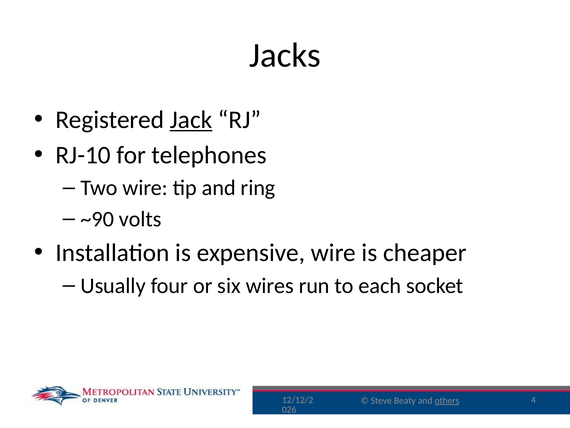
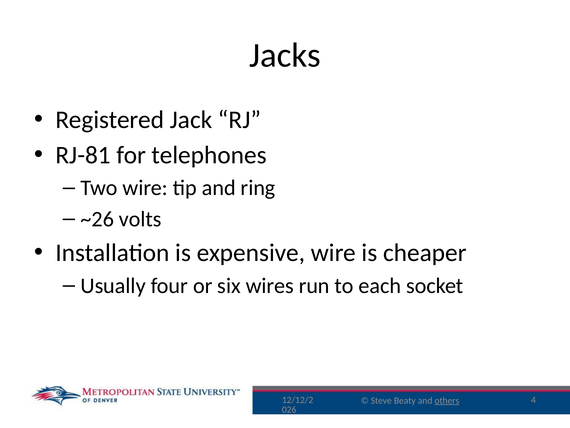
Jack underline: present -> none
RJ-10: RJ-10 -> RJ-81
~90: ~90 -> ~26
